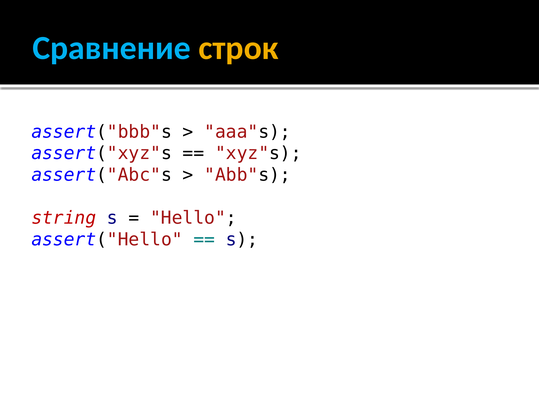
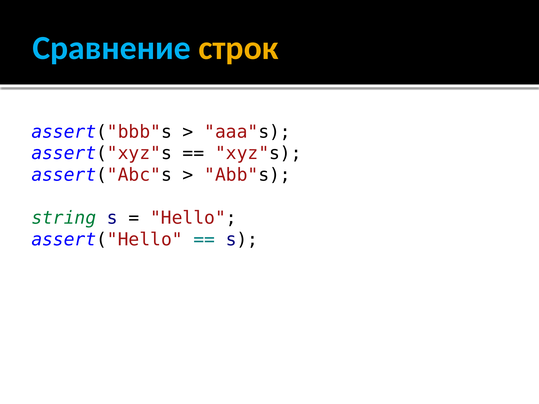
string colour: red -> green
